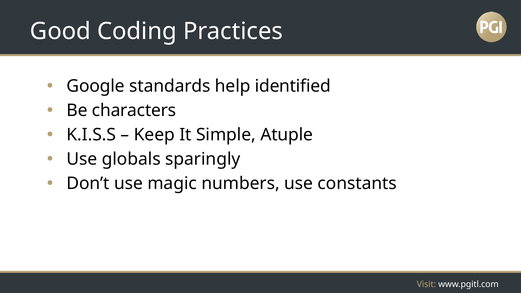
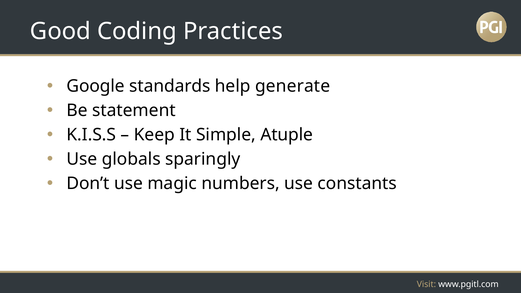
identified: identified -> generate
characters: characters -> statement
